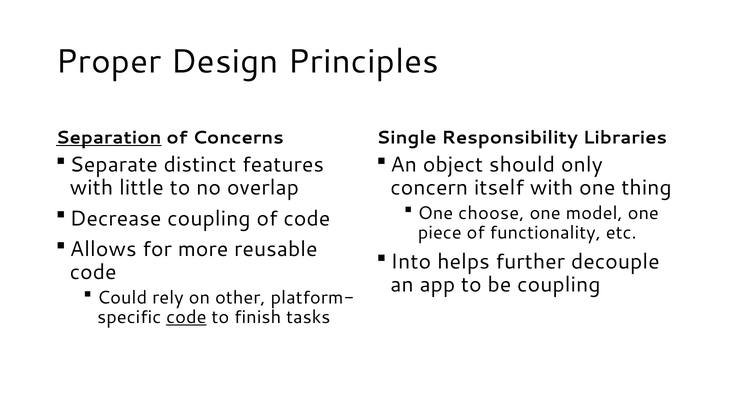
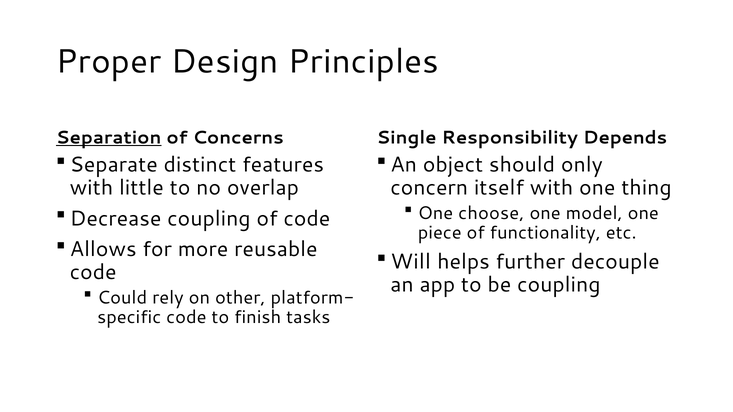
Libraries: Libraries -> Depends
Into: Into -> Will
code at (186, 317) underline: present -> none
